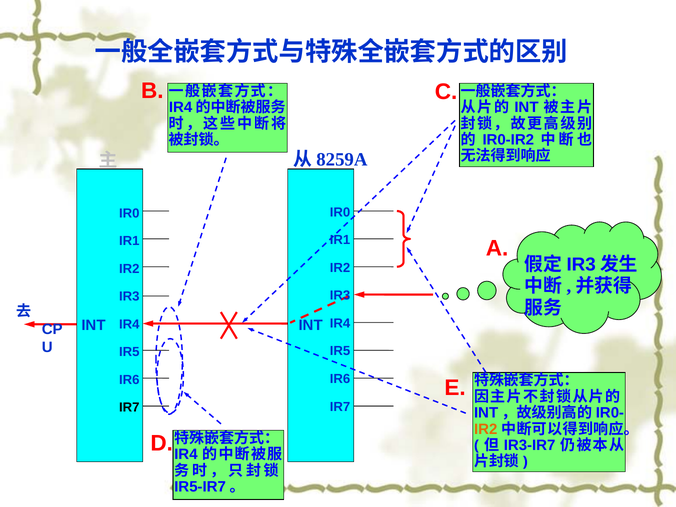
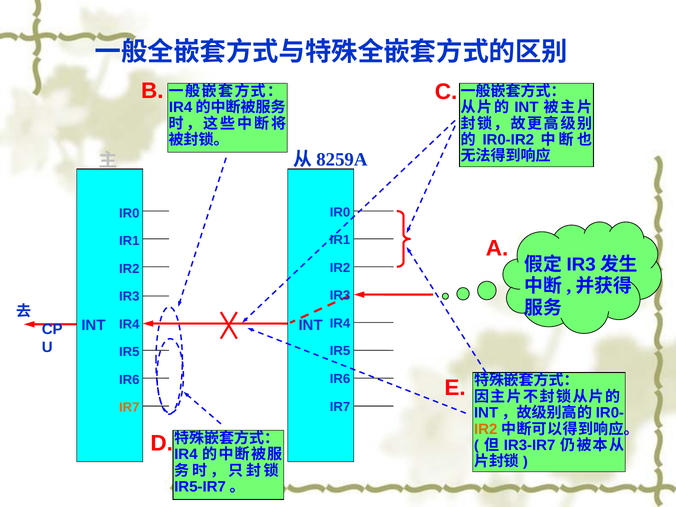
IR7 at (129, 408) colour: black -> orange
